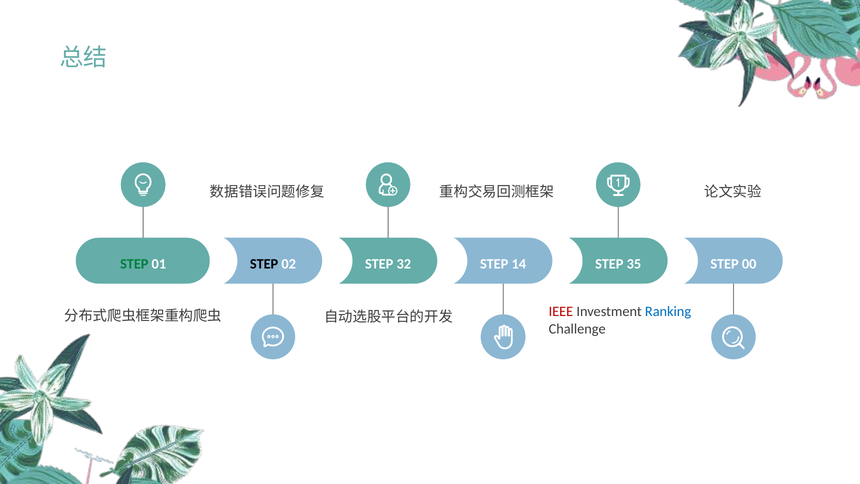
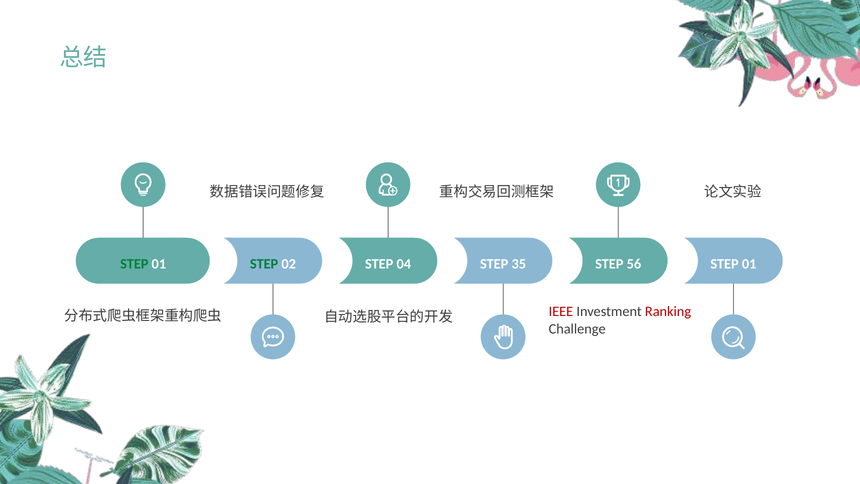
STEP at (264, 264) colour: black -> green
32: 32 -> 04
14: 14 -> 35
35: 35 -> 56
00 at (749, 264): 00 -> 01
Ranking colour: blue -> red
